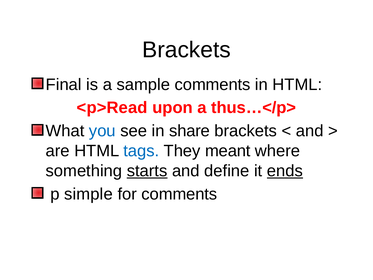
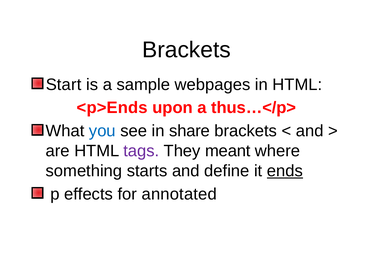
Final: Final -> Start
sample comments: comments -> webpages
<p>Read: <p>Read -> <p>Ends
tags colour: blue -> purple
starts underline: present -> none
simple: simple -> effects
for comments: comments -> annotated
